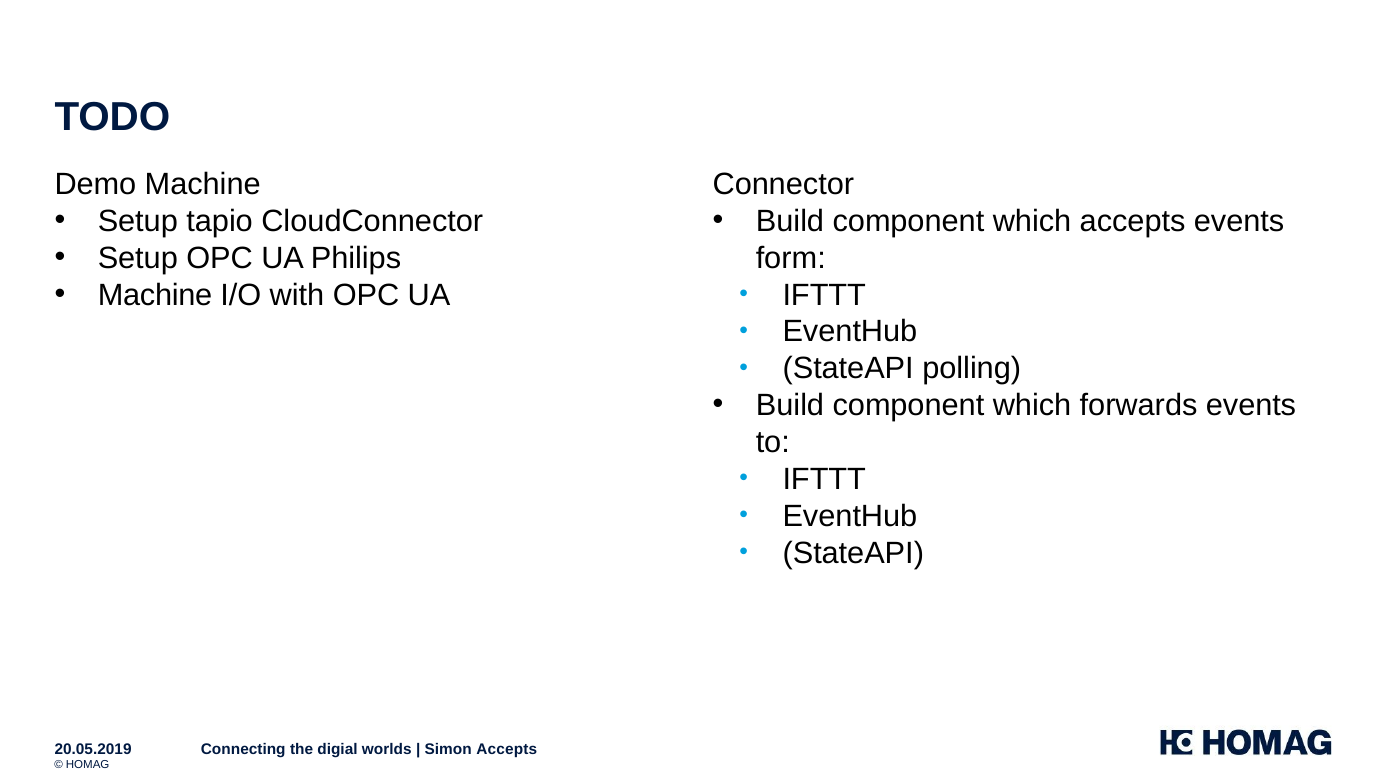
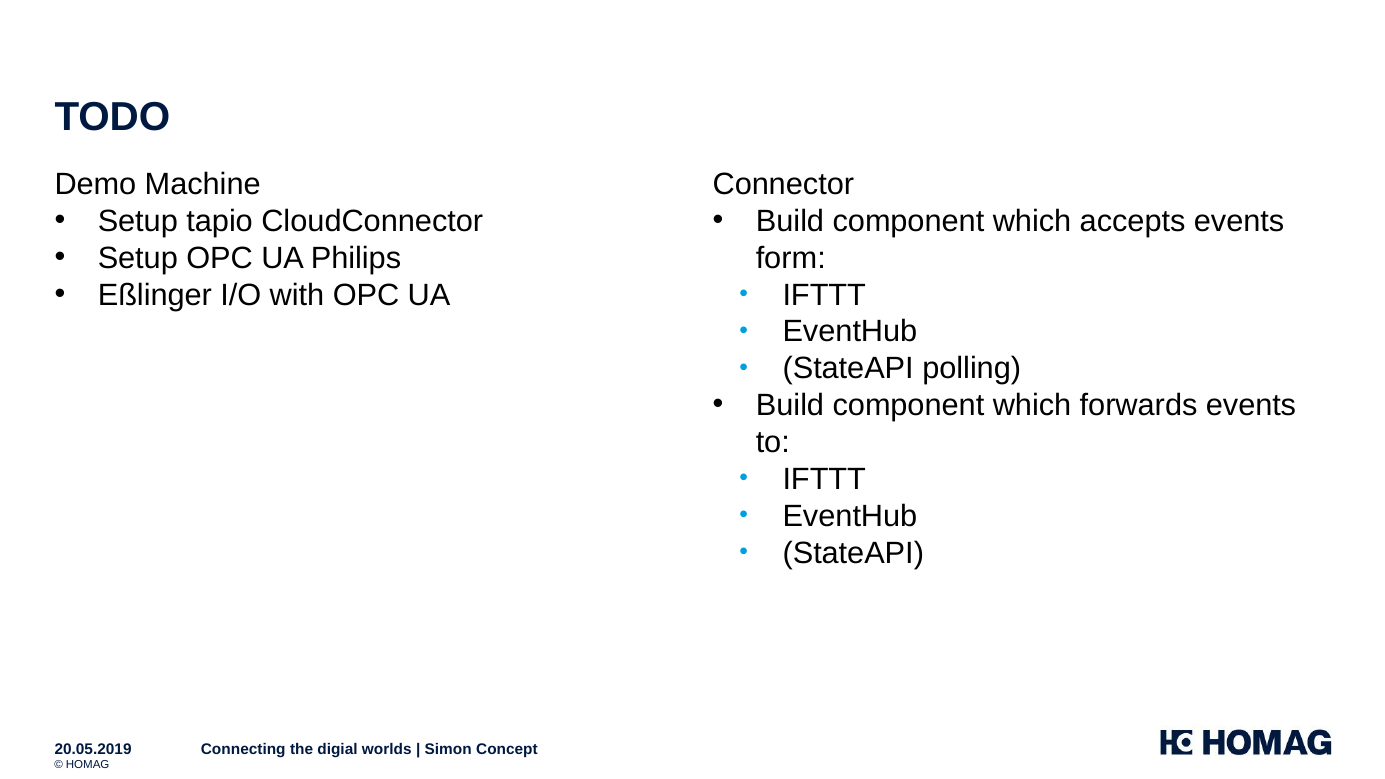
Machine at (155, 295): Machine -> Eßlinger
Simon Accepts: Accepts -> Concept
